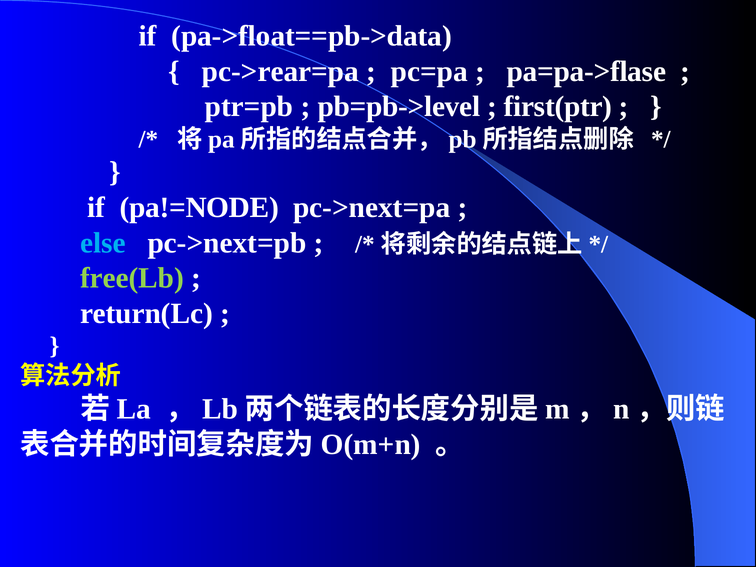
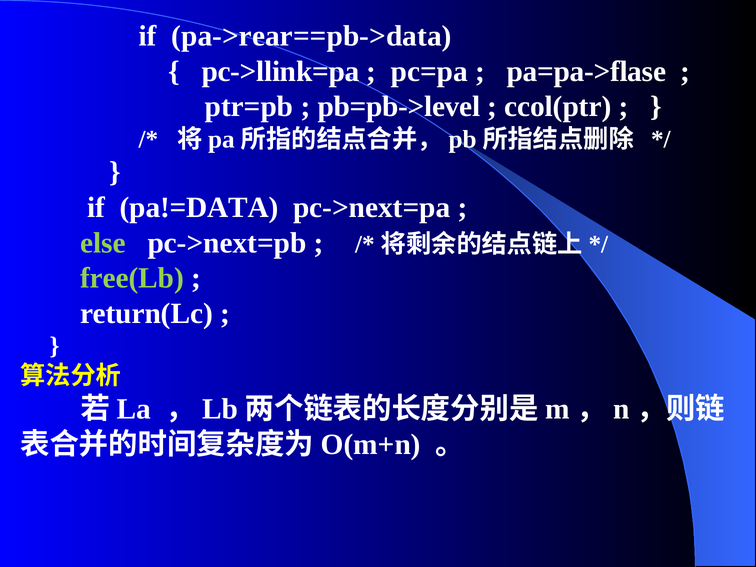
pa->float==pb->data: pa->float==pb->data -> pa->rear==pb->data
pc->rear=pa: pc->rear=pa -> pc->llink=pa
first(ptr: first(ptr -> ccol(ptr
pa!=NODE: pa!=NODE -> pa!=DATA
else colour: light blue -> light green
